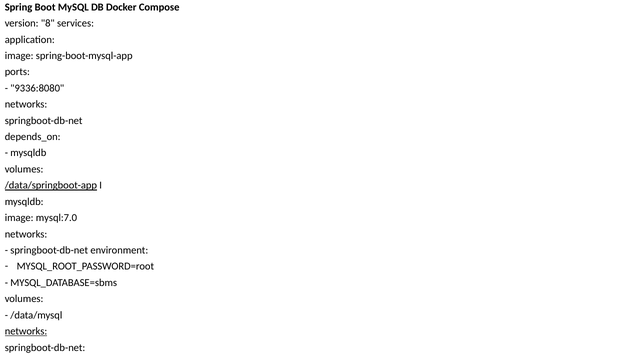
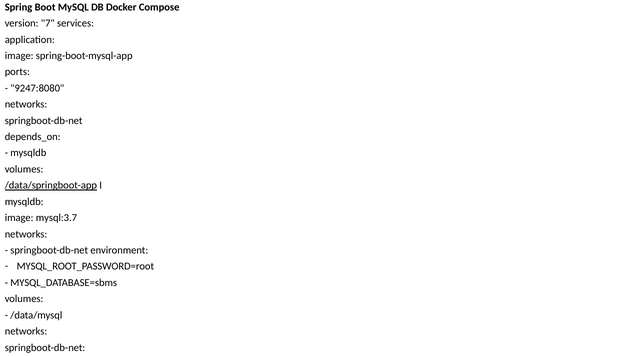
8: 8 -> 7
9336:8080: 9336:8080 -> 9247:8080
mysql:7.0: mysql:7.0 -> mysql:3.7
networks at (26, 331) underline: present -> none
